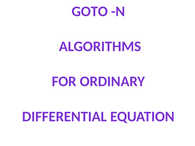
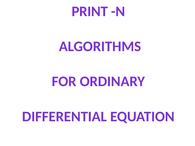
GOTO: GOTO -> PRINT
